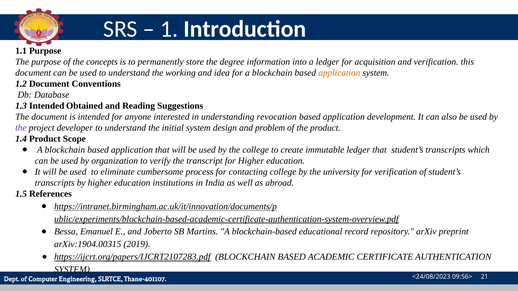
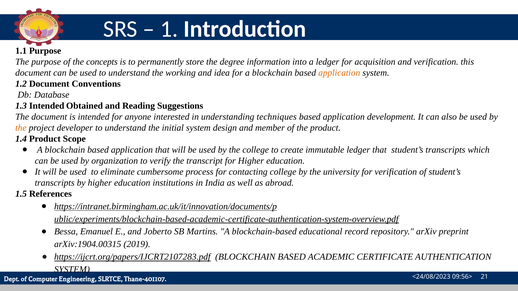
revocation: revocation -> techniques
the at (21, 128) colour: purple -> orange
problem: problem -> member
